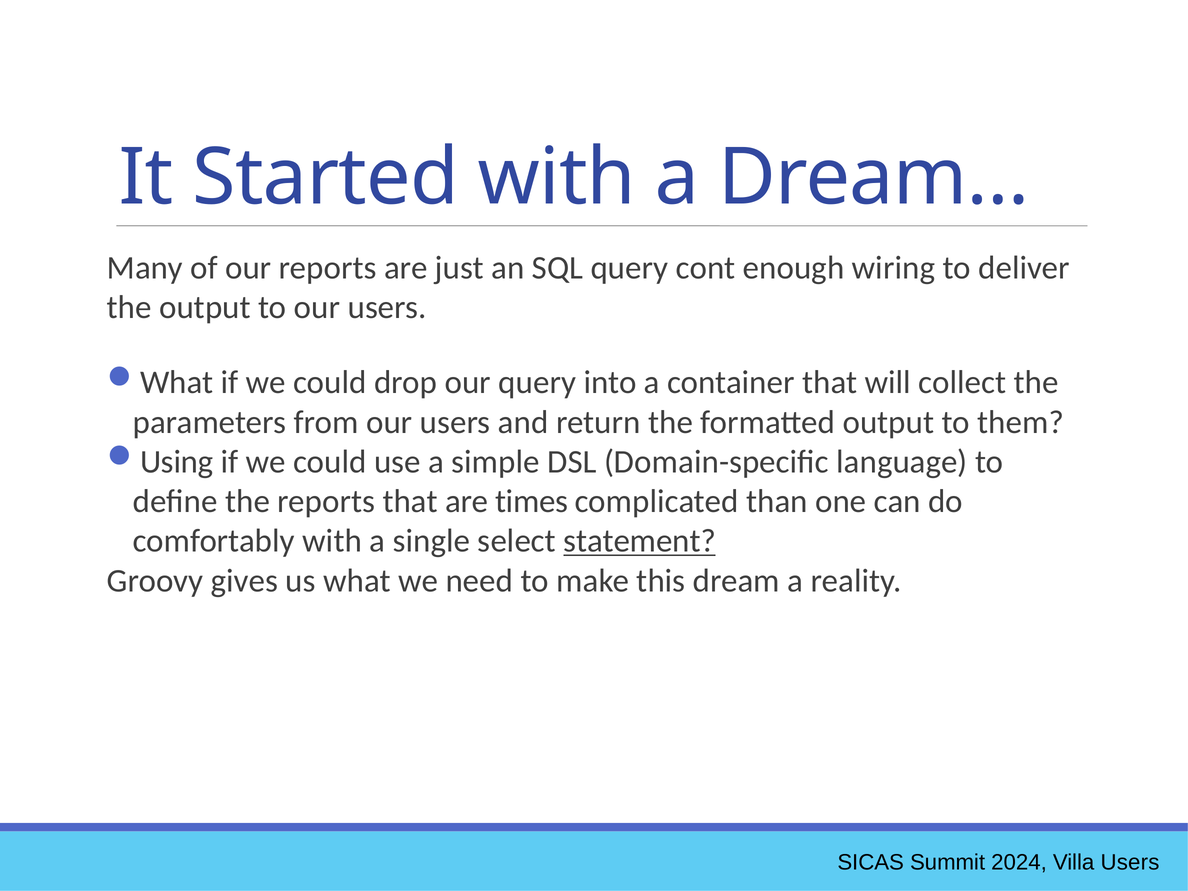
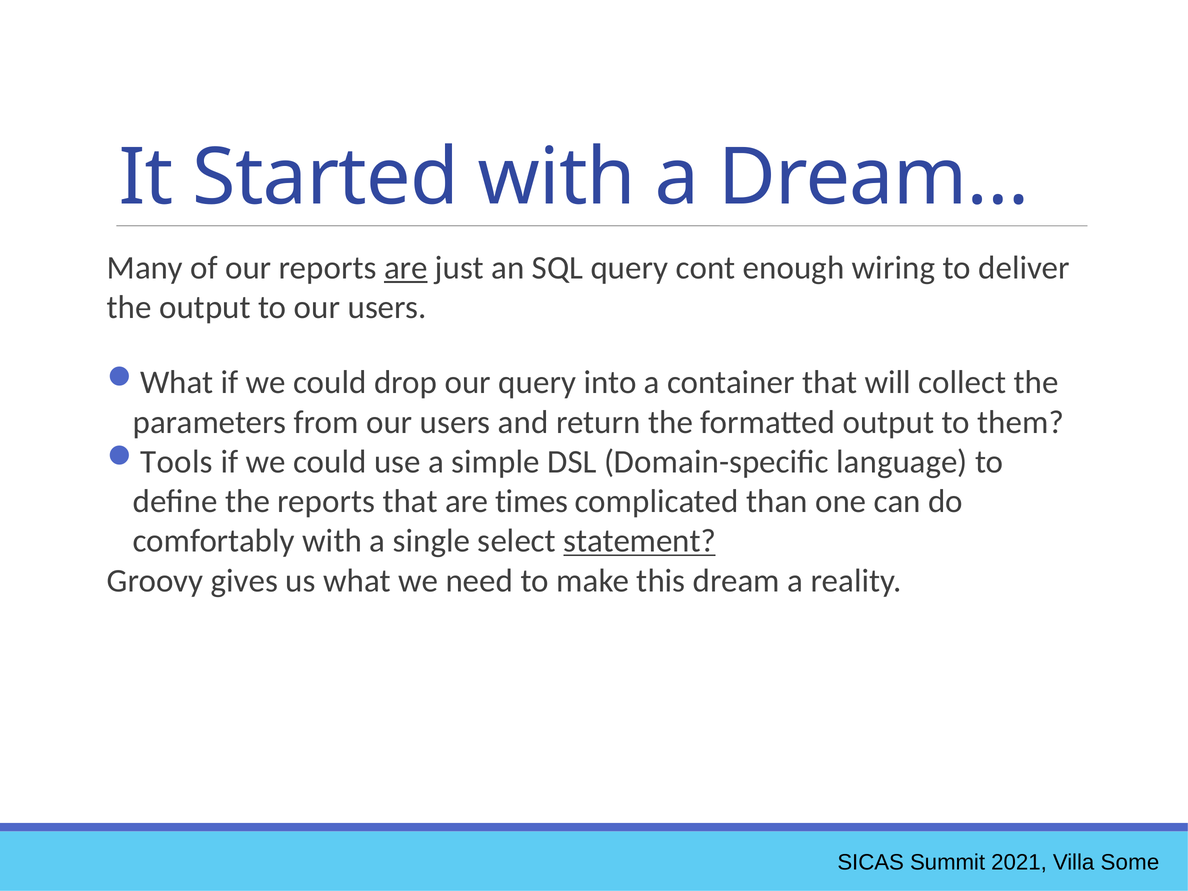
are at (406, 268) underline: none -> present
Using: Using -> Tools
2024: 2024 -> 2021
Villa Users: Users -> Some
